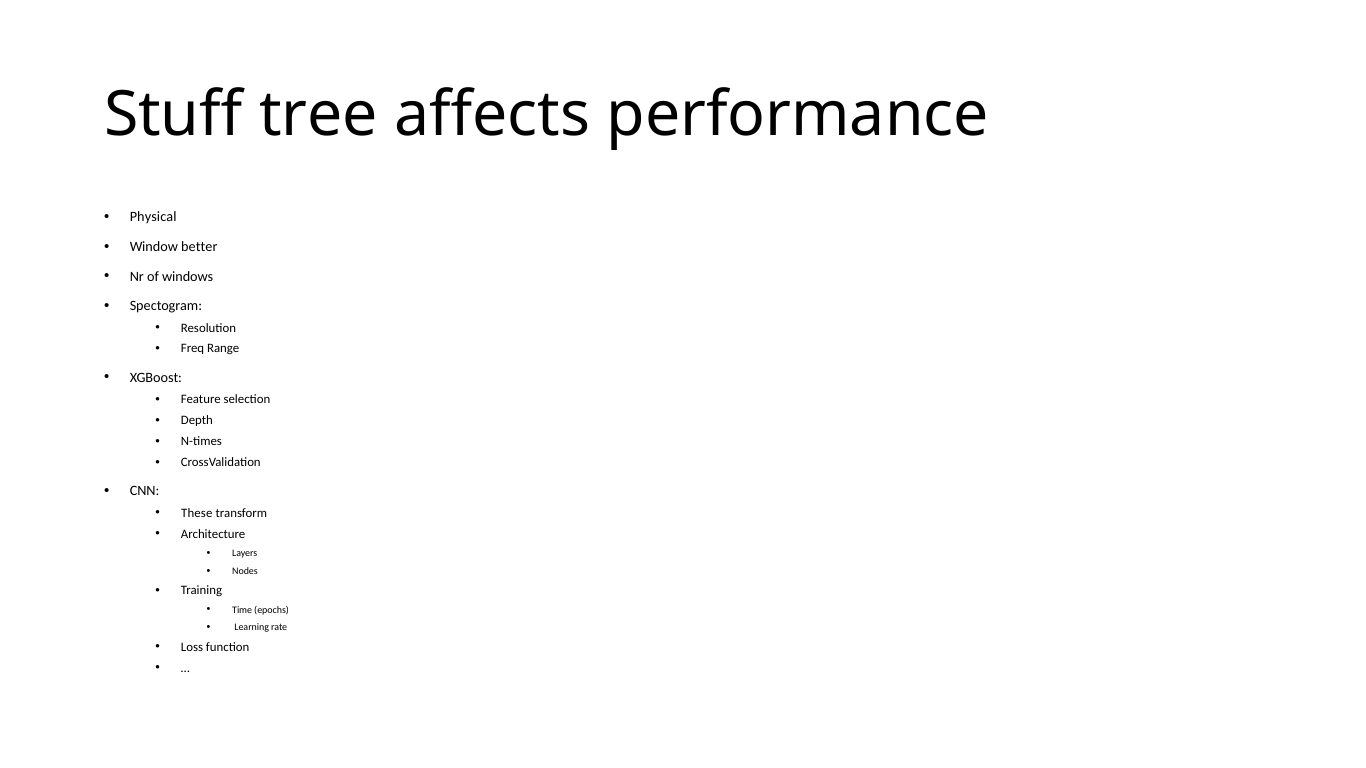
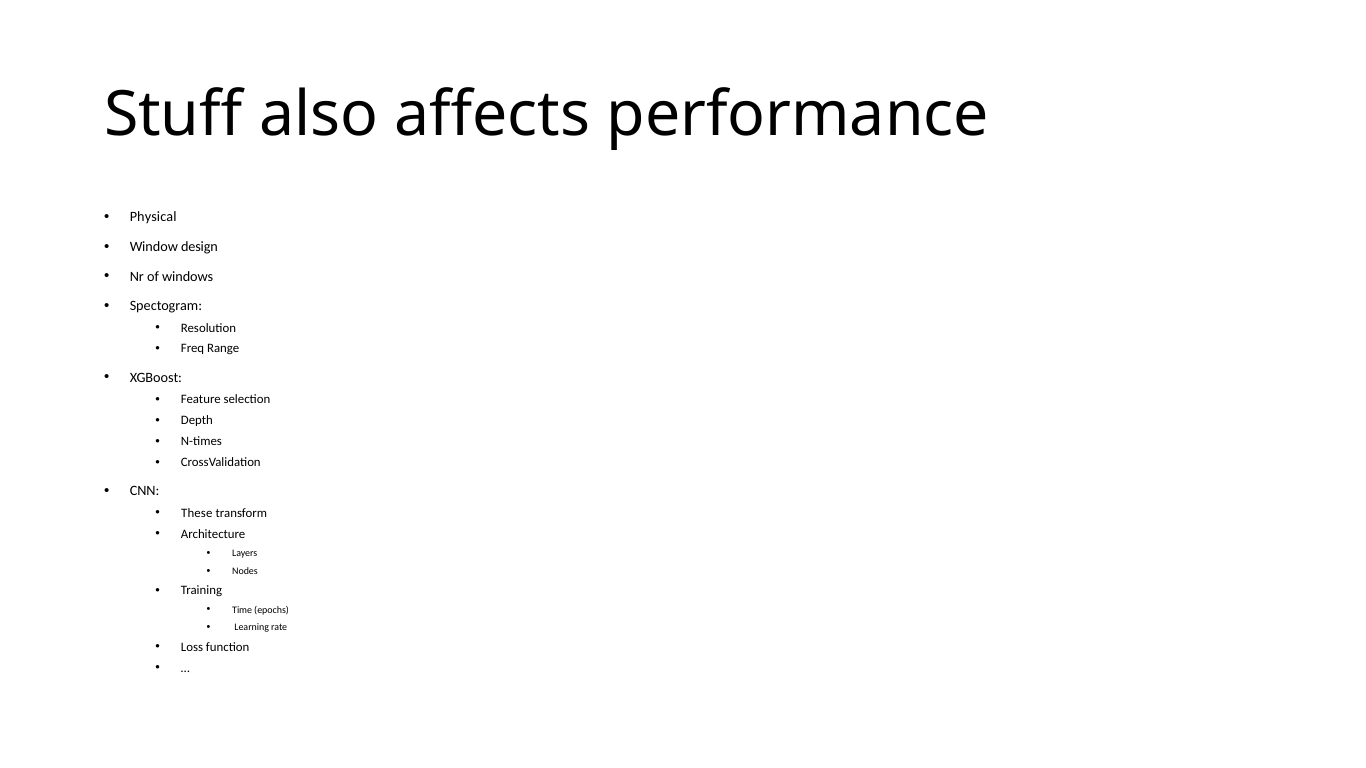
tree: tree -> also
better: better -> design
